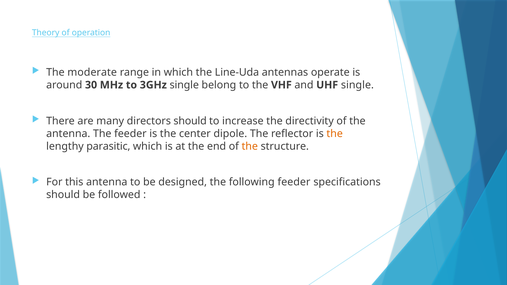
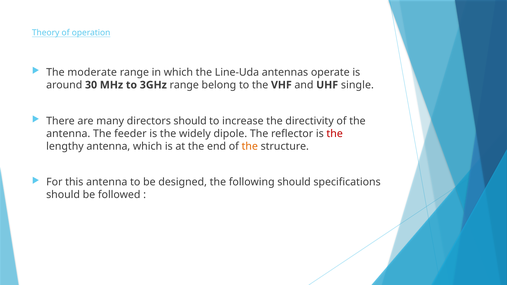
3GHz single: single -> range
center: center -> widely
the at (335, 134) colour: orange -> red
lengthy parasitic: parasitic -> antenna
following feeder: feeder -> should
